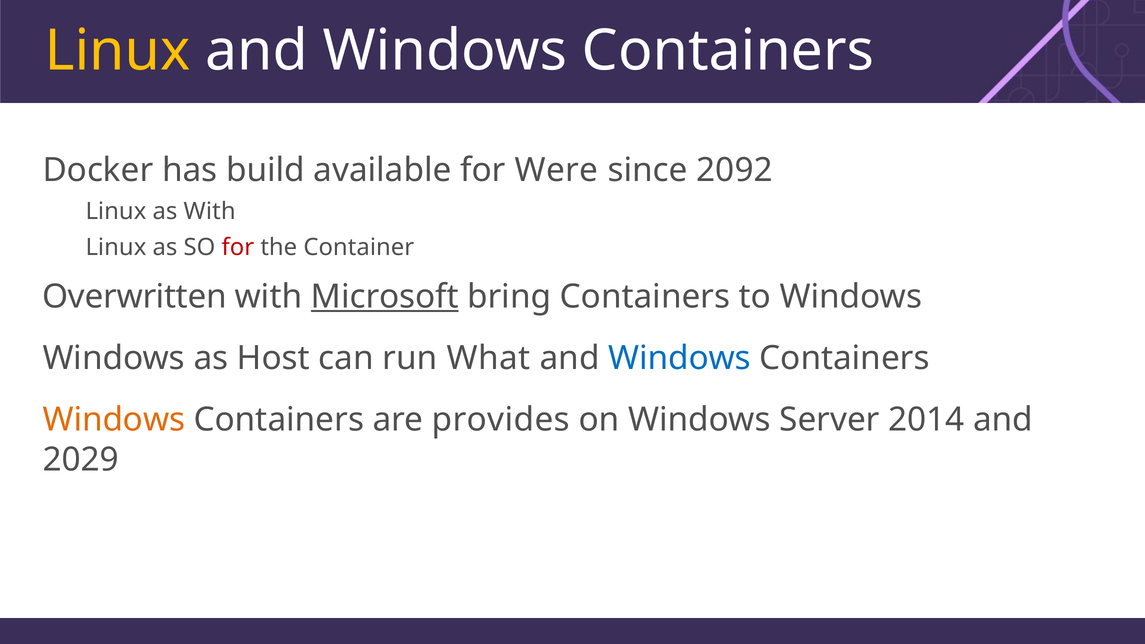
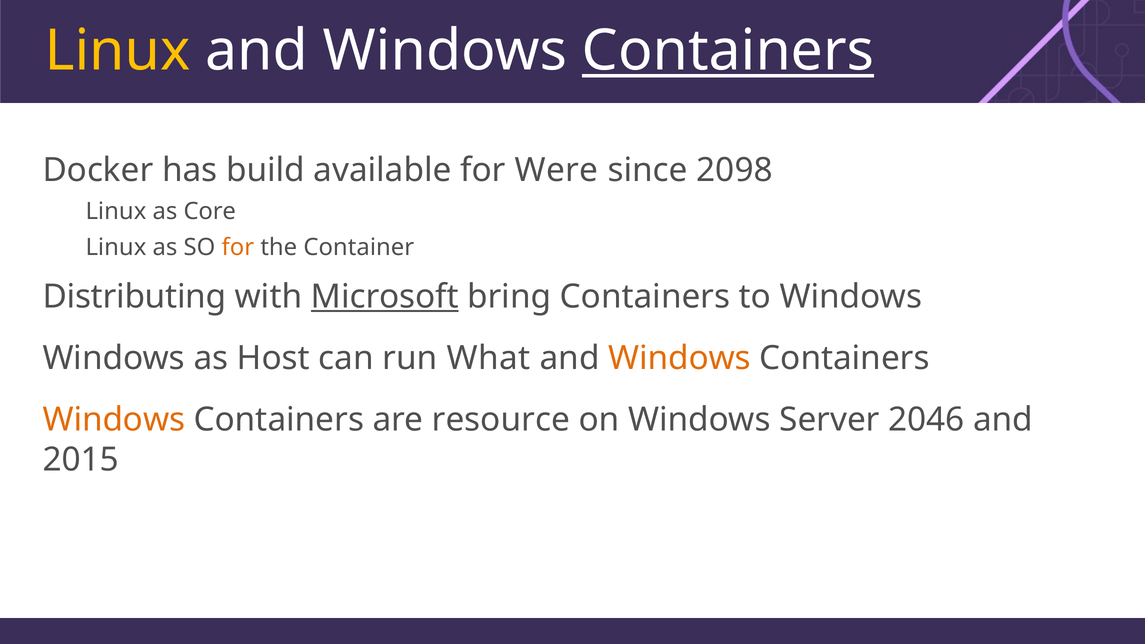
Containers at (728, 51) underline: none -> present
2092: 2092 -> 2098
as With: With -> Core
for at (238, 247) colour: red -> orange
Overwritten: Overwritten -> Distributing
Windows at (679, 358) colour: blue -> orange
provides: provides -> resource
2014: 2014 -> 2046
2029: 2029 -> 2015
